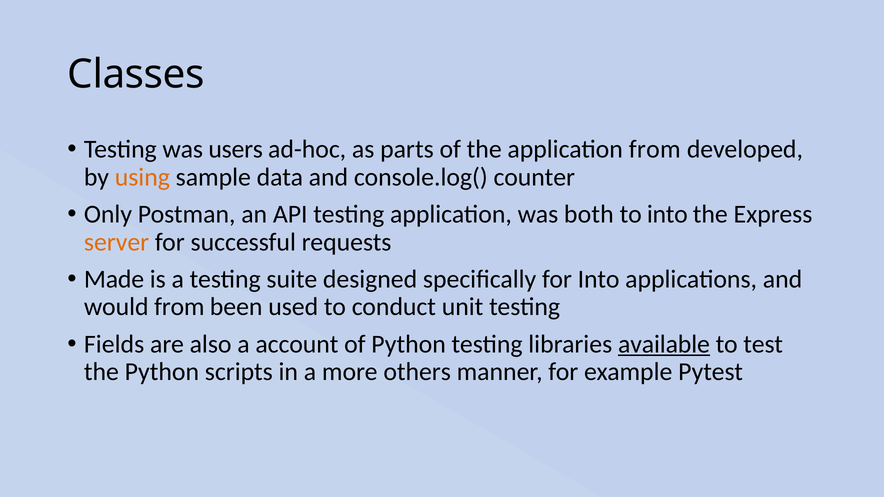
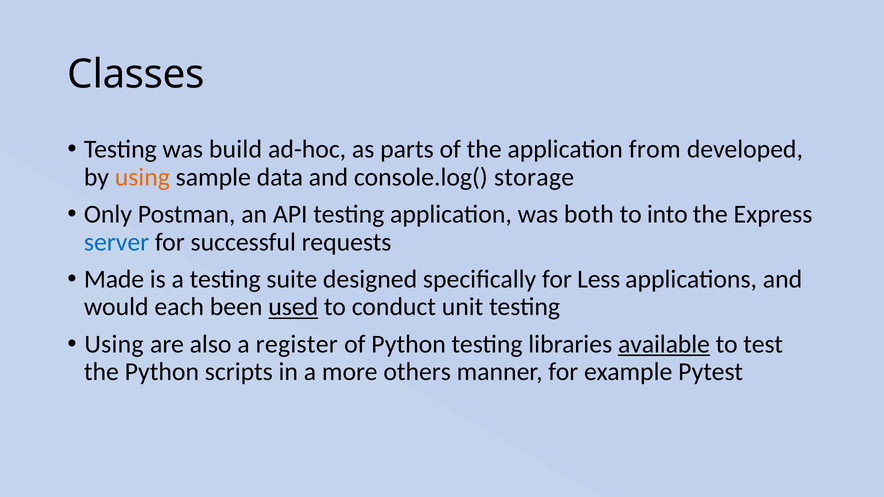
users: users -> build
counter: counter -> storage
server colour: orange -> blue
for Into: Into -> Less
would from: from -> each
used underline: none -> present
Fields at (114, 344): Fields -> Using
account: account -> register
